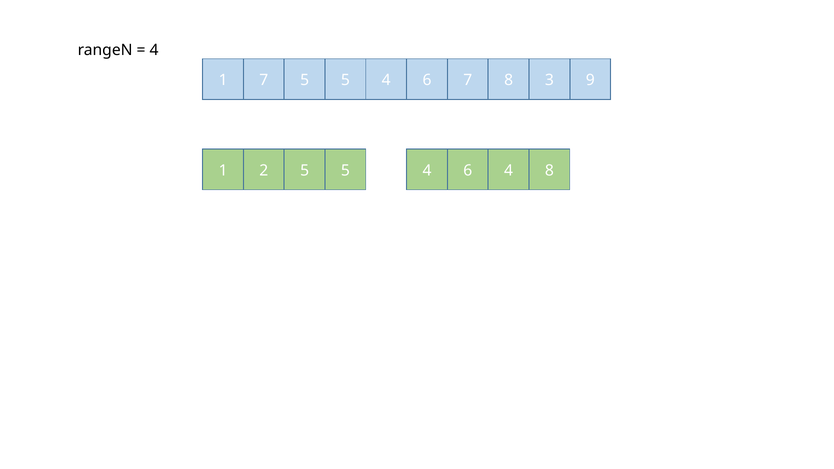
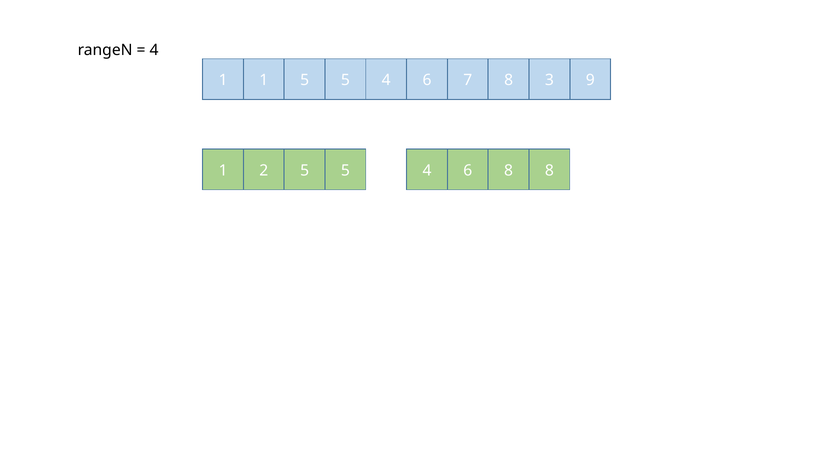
1 7: 7 -> 1
5 4: 4 -> 8
